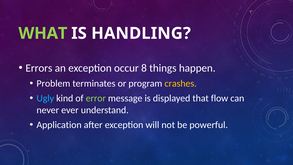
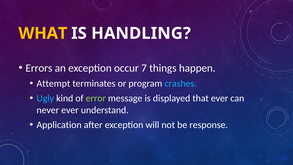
WHAT colour: light green -> yellow
8: 8 -> 7
Problem: Problem -> Attempt
crashes colour: yellow -> light blue
that flow: flow -> ever
powerful: powerful -> response
